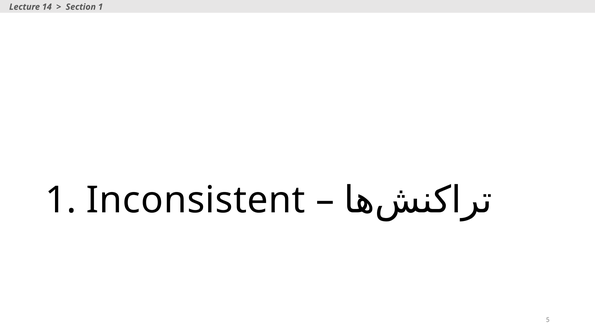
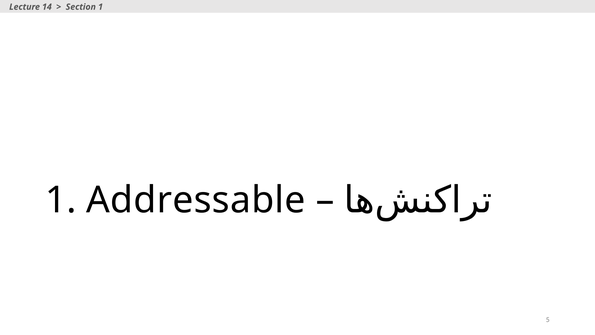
Inconsistent: Inconsistent -> Addressable
